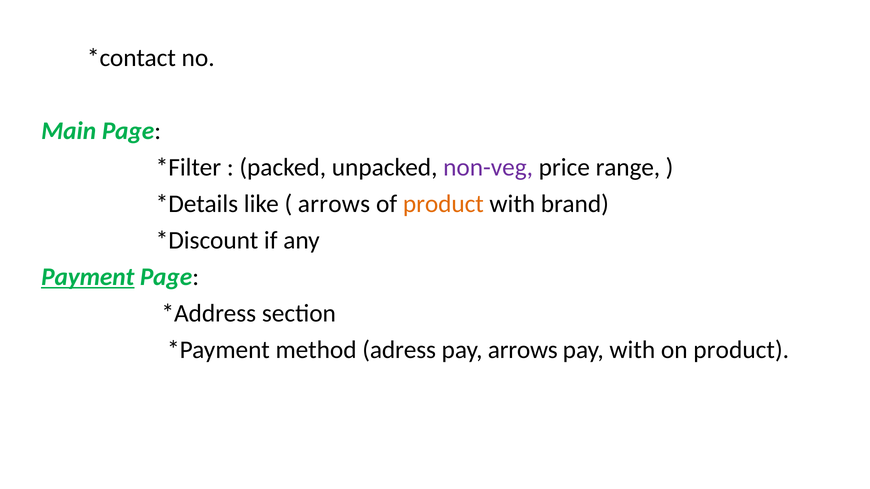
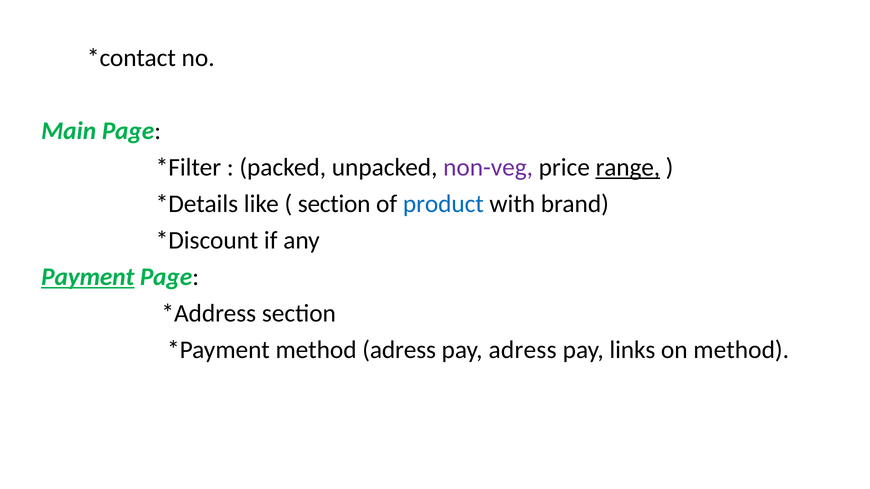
range underline: none -> present
arrows at (334, 204): arrows -> section
product at (443, 204) colour: orange -> blue
pay arrows: arrows -> adress
pay with: with -> links
on product: product -> method
